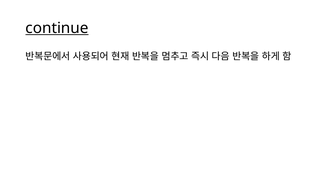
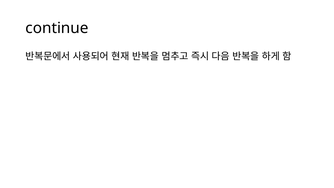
continue underline: present -> none
